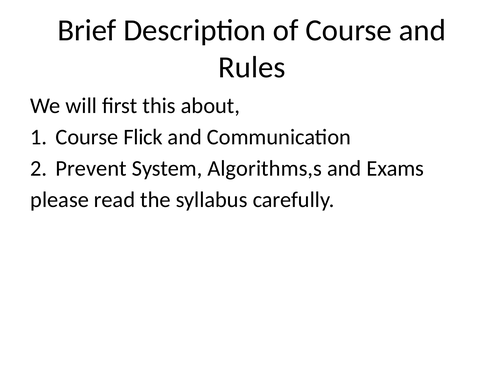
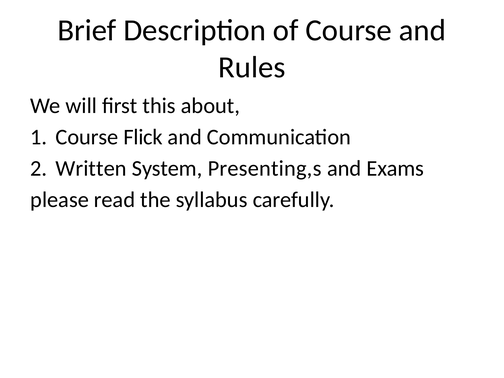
Prevent: Prevent -> Written
Algorithms,s: Algorithms,s -> Presenting,s
